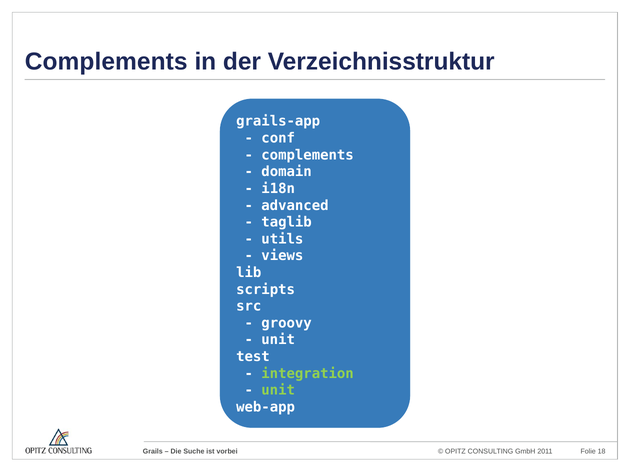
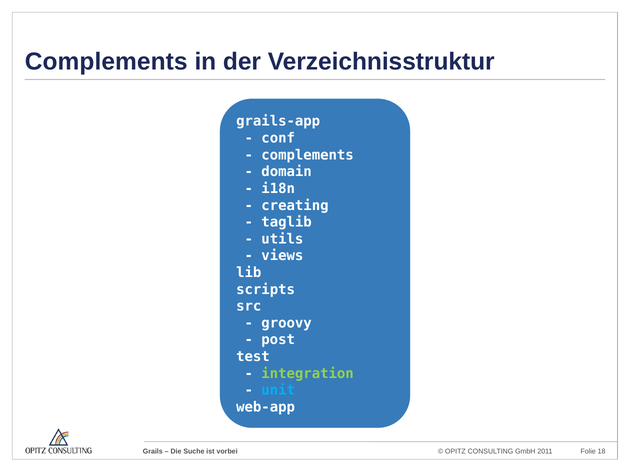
advanced: advanced -> creating
unit at (278, 340): unit -> post
unit at (278, 390) colour: light green -> light blue
